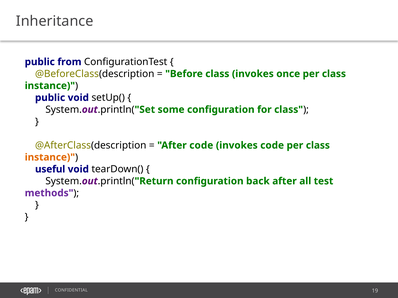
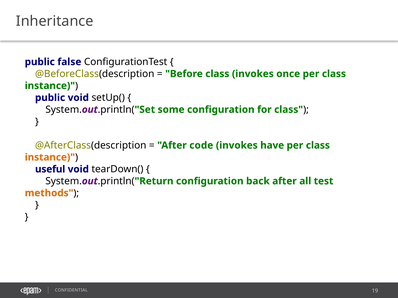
from: from -> false
invokes code: code -> have
methods colour: purple -> orange
